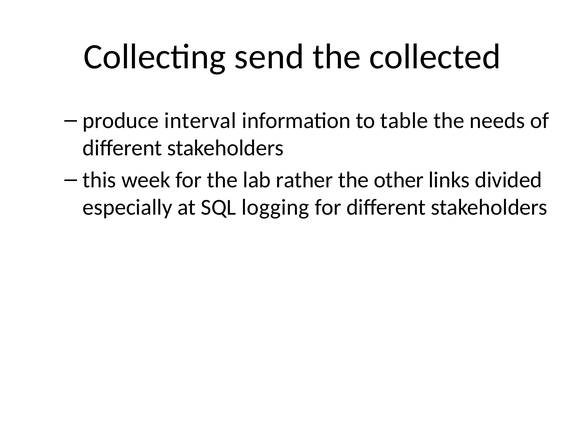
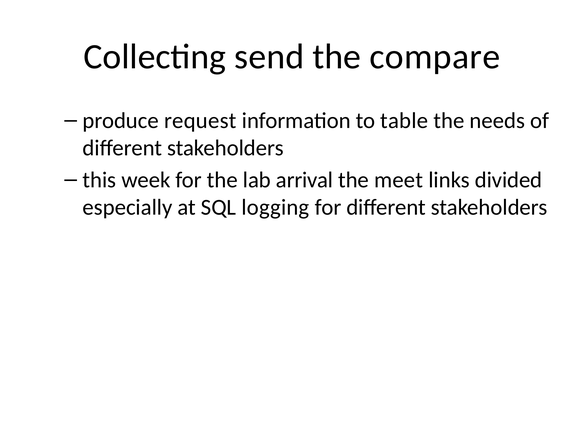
collected: collected -> compare
interval: interval -> request
rather: rather -> arrival
other: other -> meet
